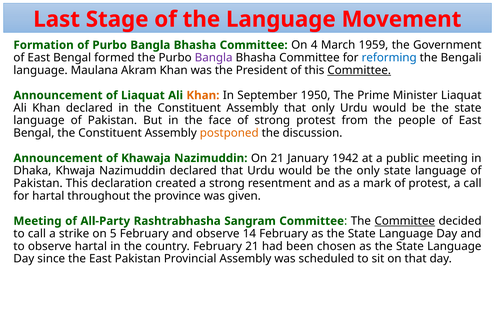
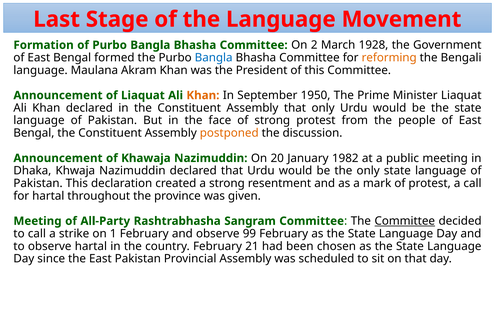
4: 4 -> 2
1959: 1959 -> 1928
Bangla at (214, 58) colour: purple -> blue
reforming colour: blue -> orange
Committee at (359, 70) underline: present -> none
On 21: 21 -> 20
1942: 1942 -> 1982
5: 5 -> 1
14: 14 -> 99
